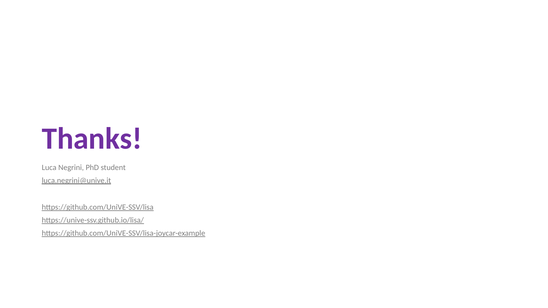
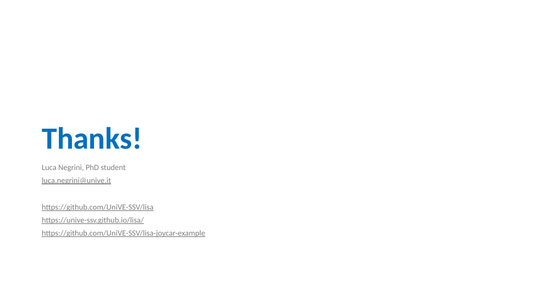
Thanks colour: purple -> blue
